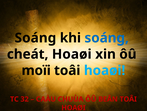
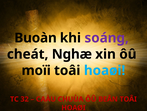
Soáng at (35, 38): Soáng -> Buoàn
soáng at (107, 38) colour: blue -> purple
cheát Hoaøi: Hoaøi -> Nghæ
